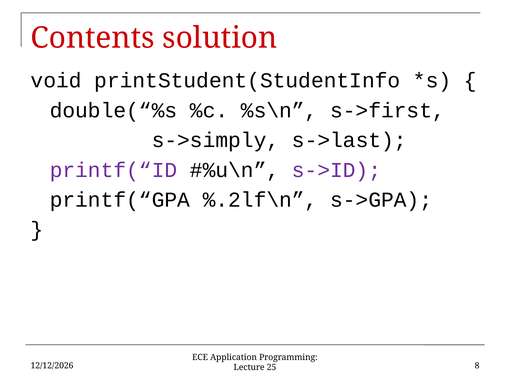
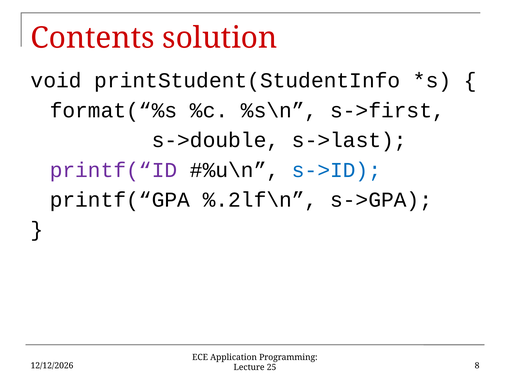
double(“%s: double(“%s -> format(“%s
s->simply: s->simply -> s->double
s->ID colour: purple -> blue
